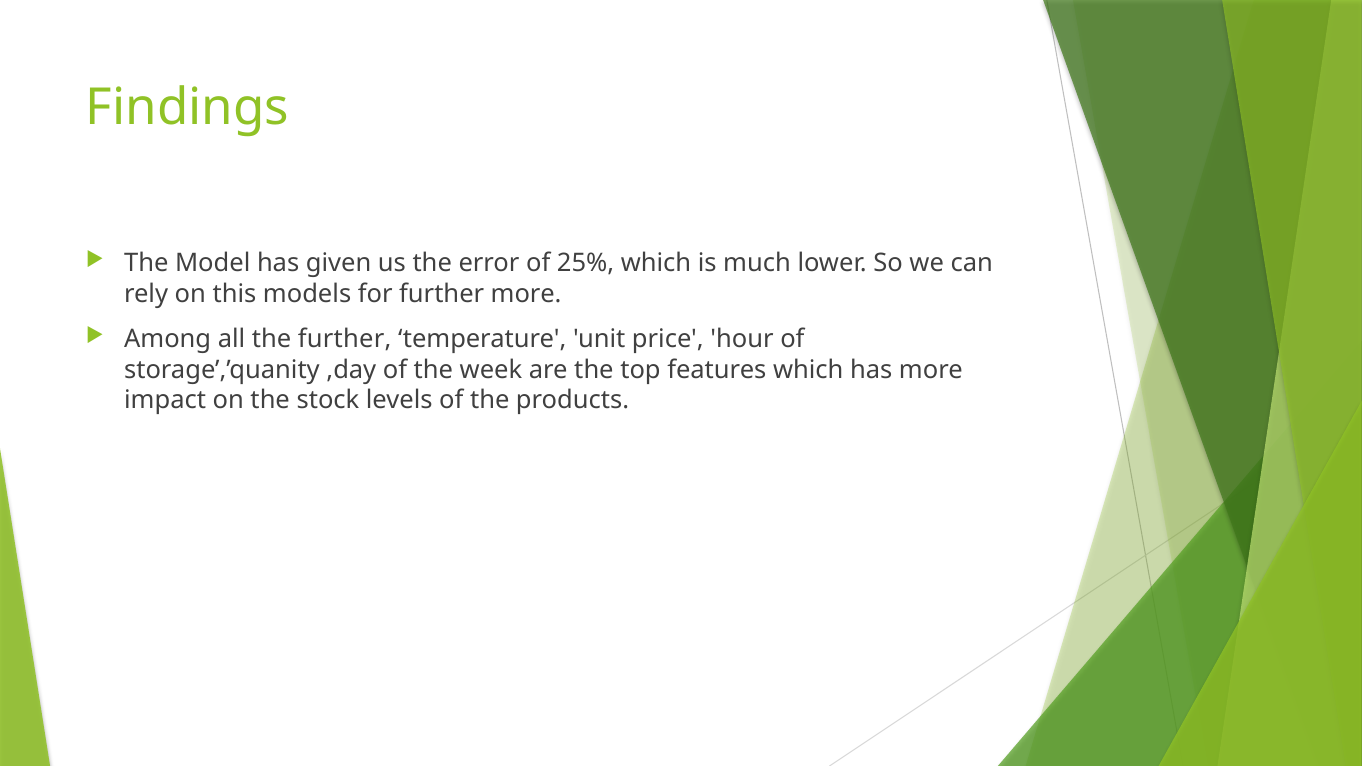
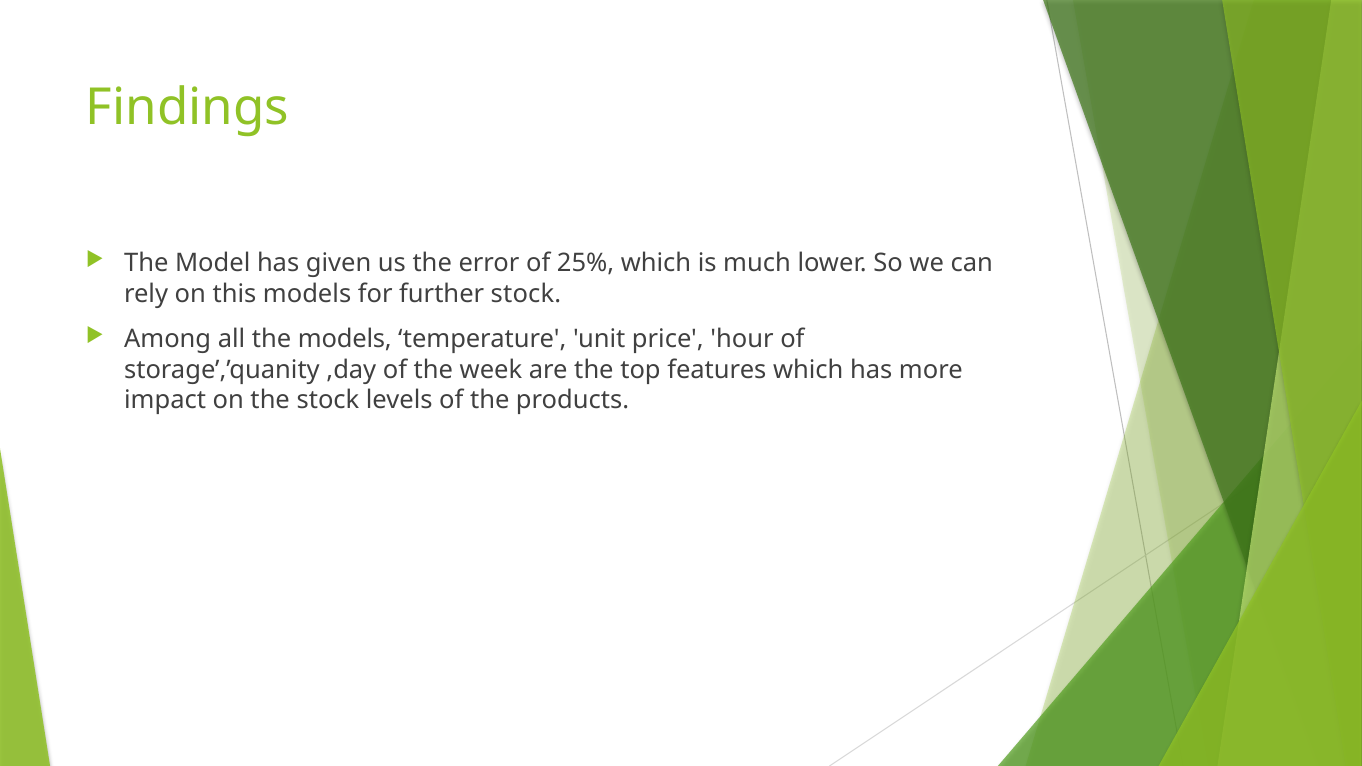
further more: more -> stock
the further: further -> models
